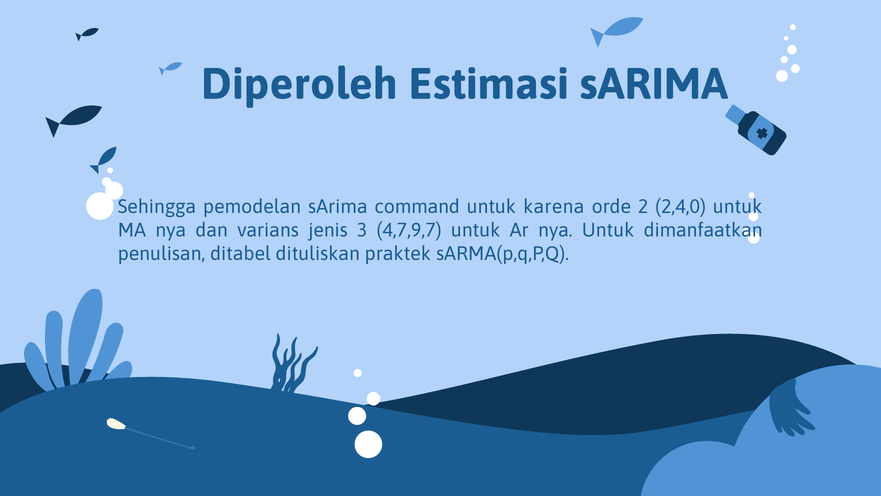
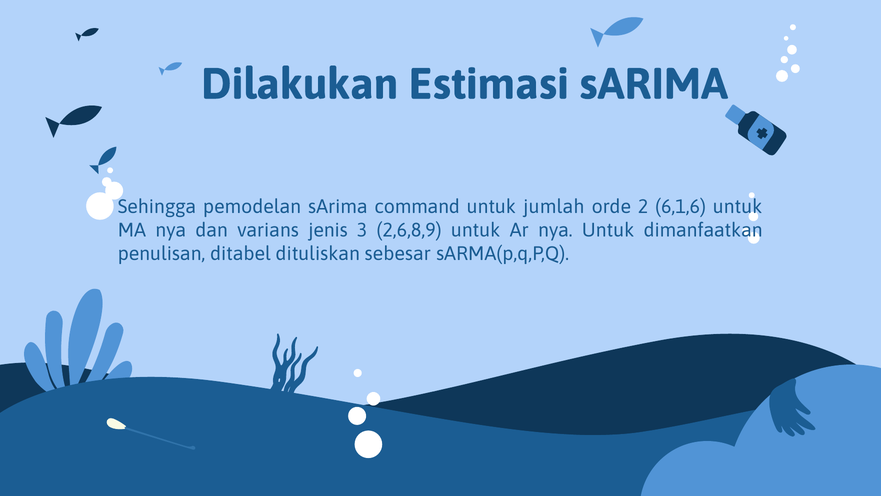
Diperoleh: Diperoleh -> Dilakukan
karena: karena -> jumlah
2,4,0: 2,4,0 -> 6,1,6
4,7,9,7: 4,7,9,7 -> 2,6,8,9
praktek: praktek -> sebesar
